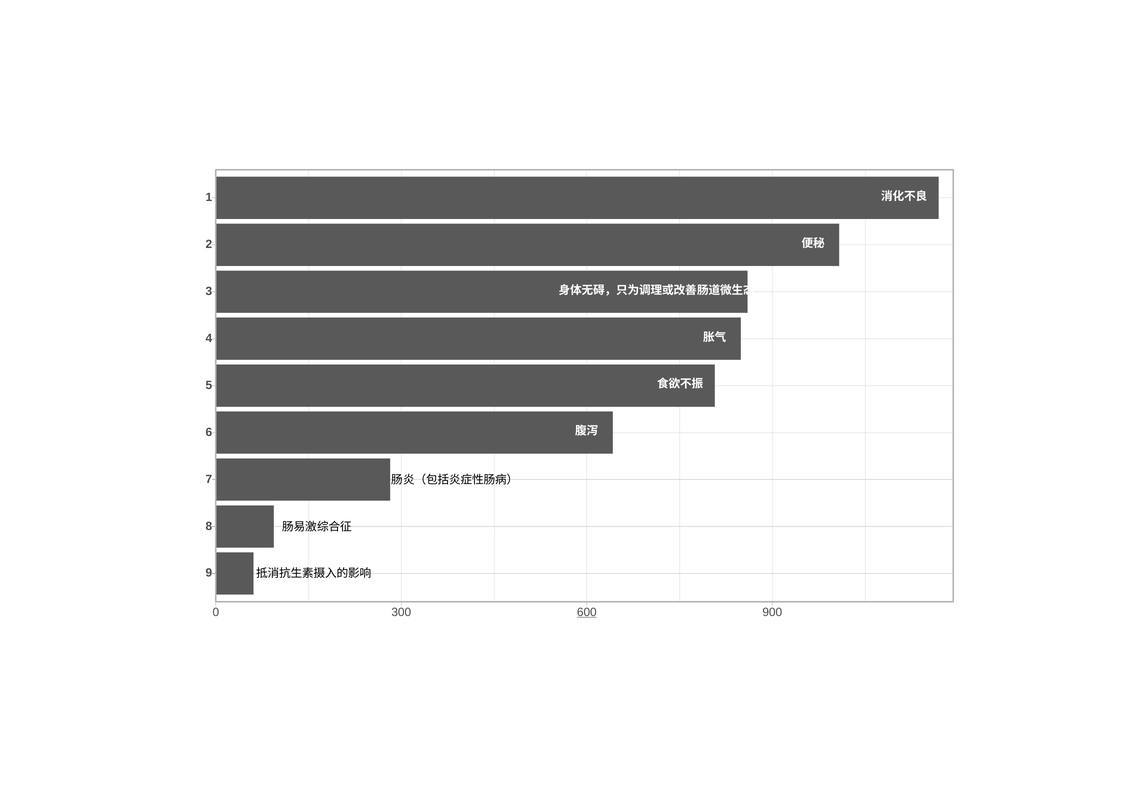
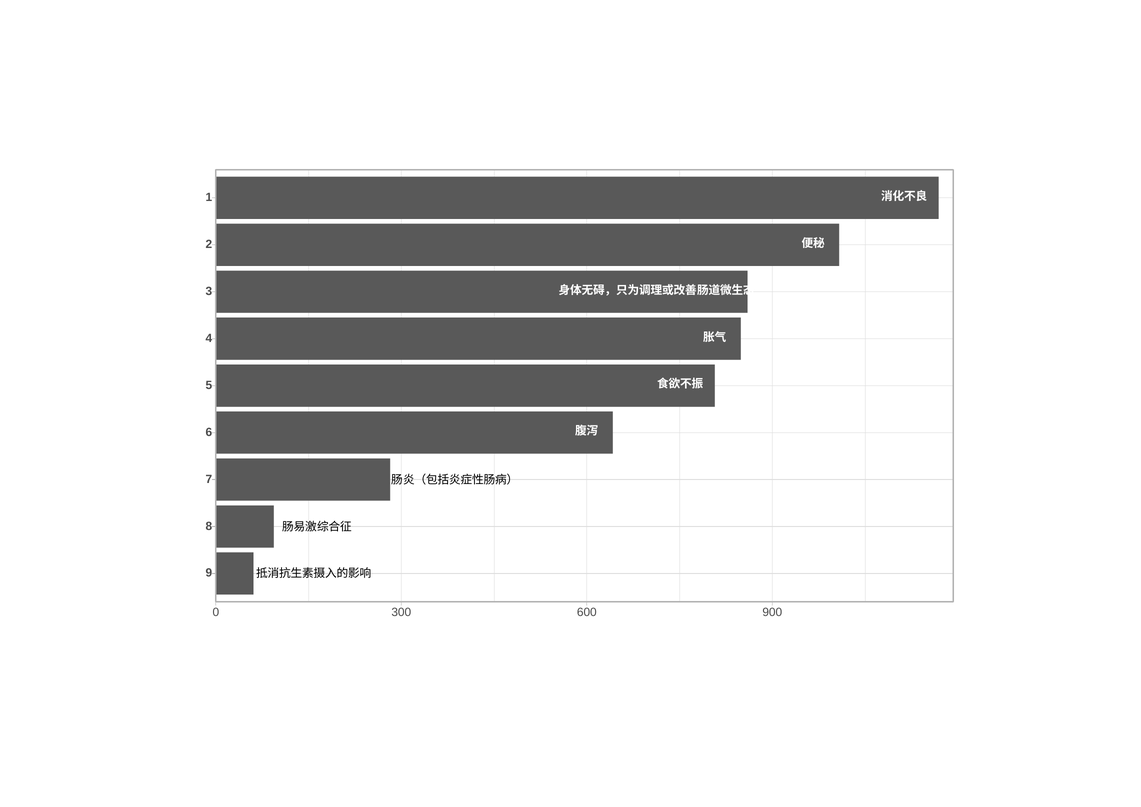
600 underline: present -> none
